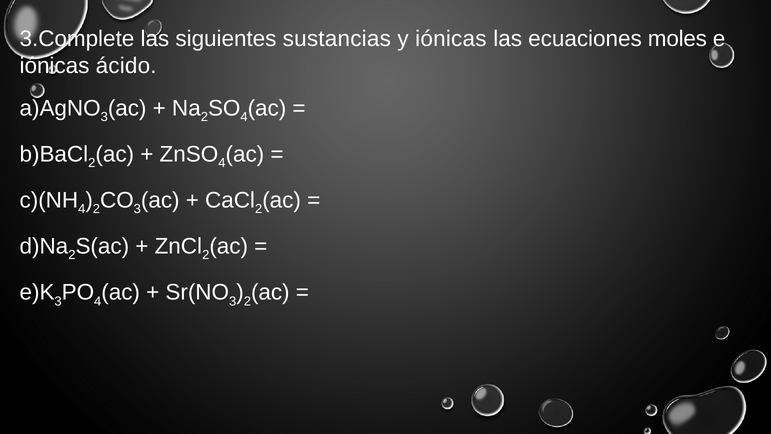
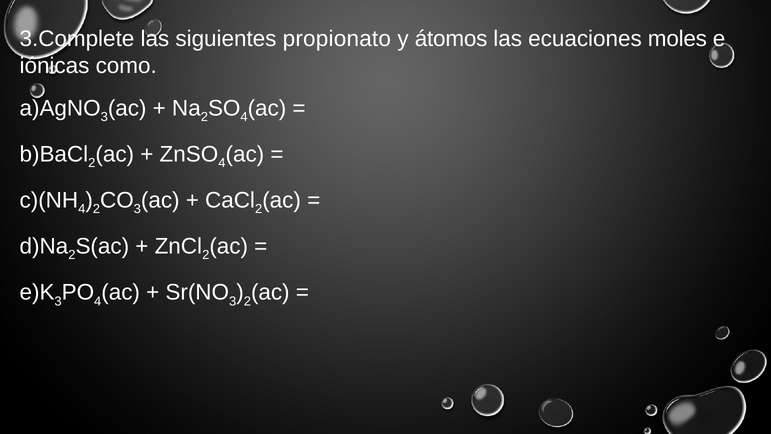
sustancias: sustancias -> propionato
y iónicas: iónicas -> átomos
ácido: ácido -> como
